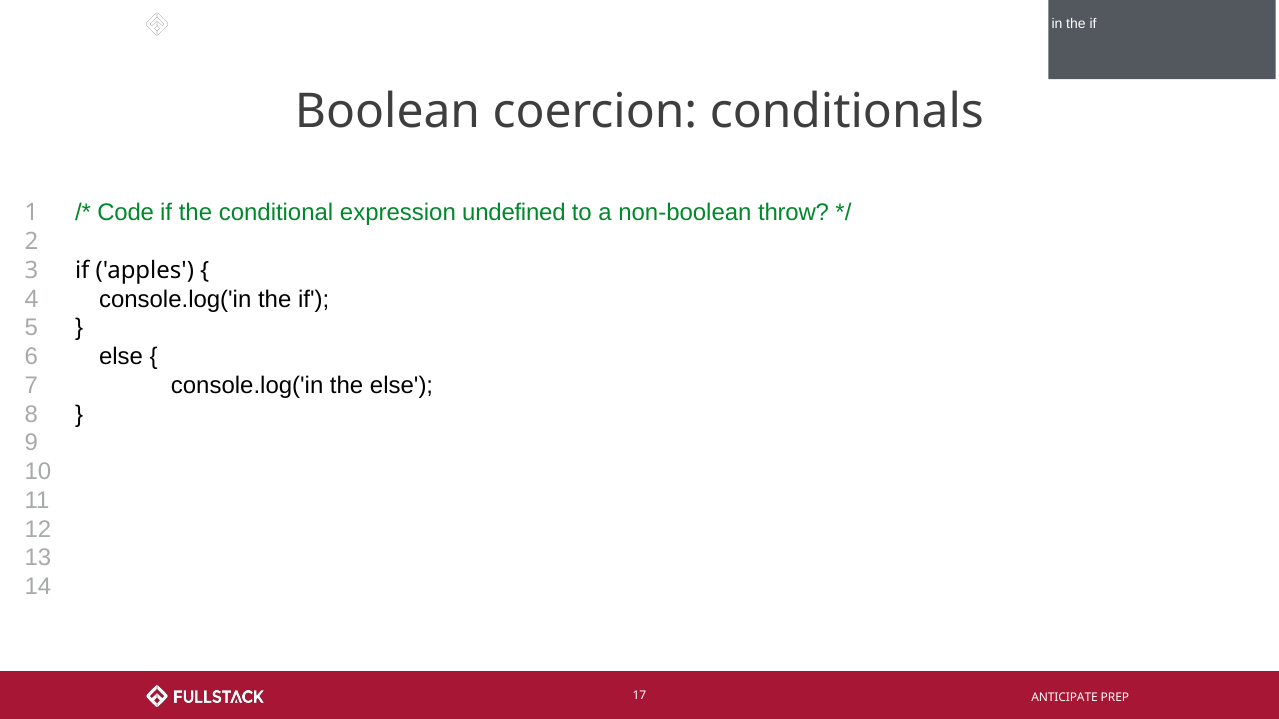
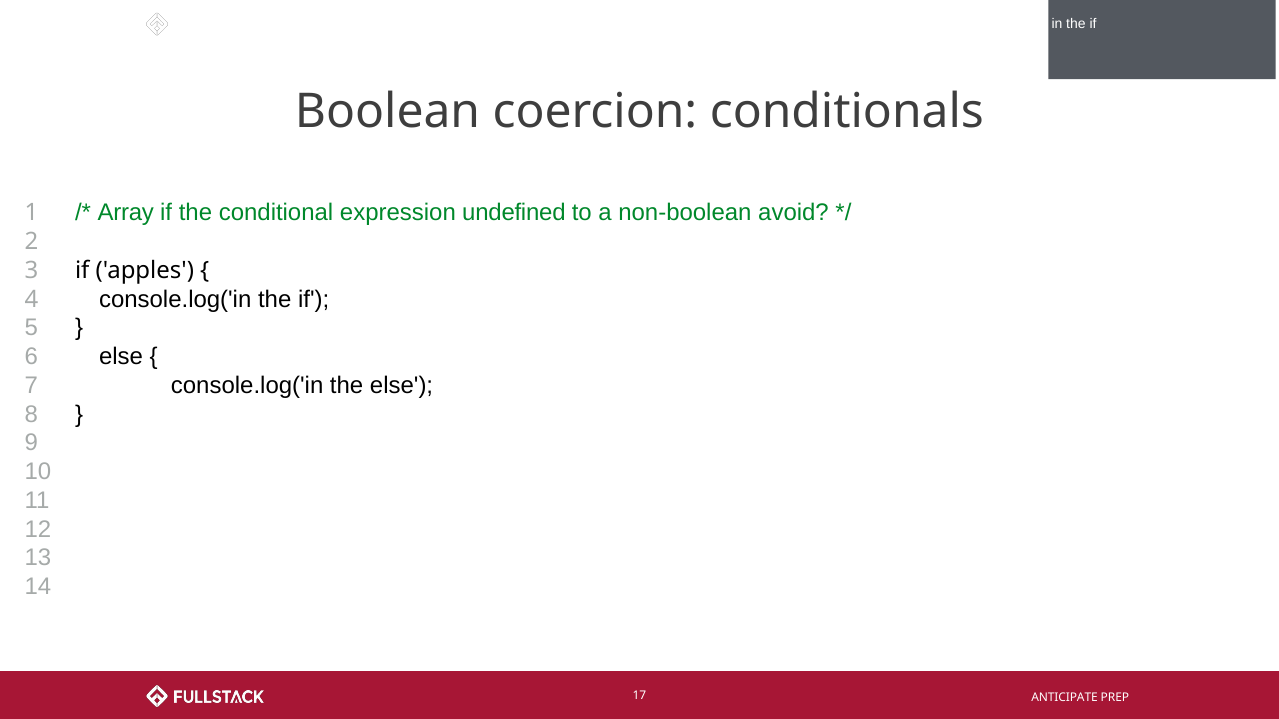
Code: Code -> Array
throw: throw -> avoid
